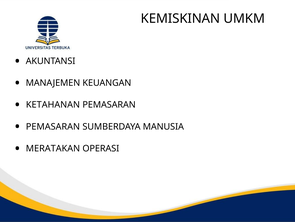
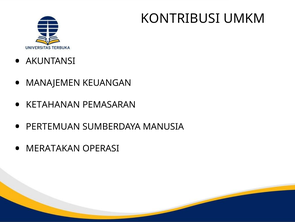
KEMISKINAN: KEMISKINAN -> KONTRIBUSI
PEMASARAN at (53, 126): PEMASARAN -> PERTEMUAN
